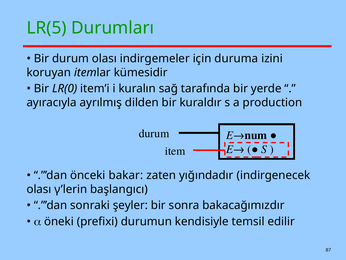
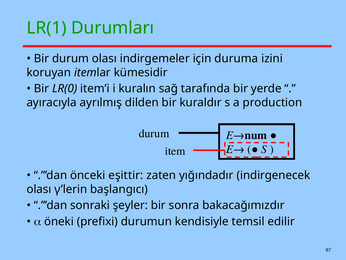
LR(5: LR(5 -> LR(1
bakar: bakar -> eşittir
